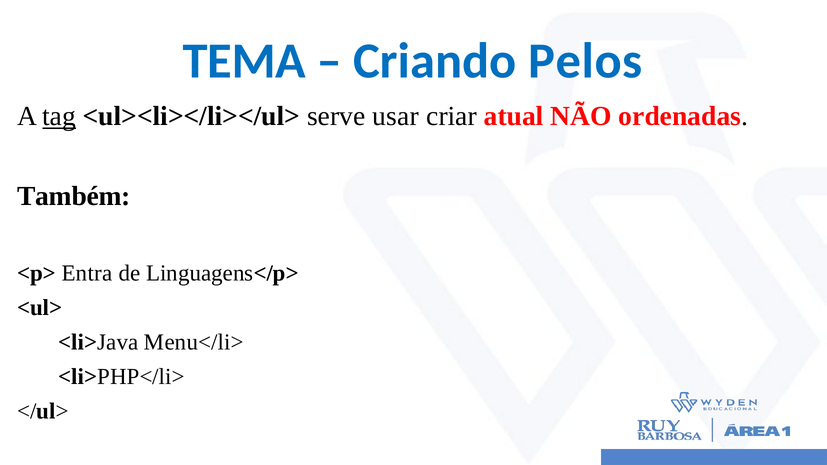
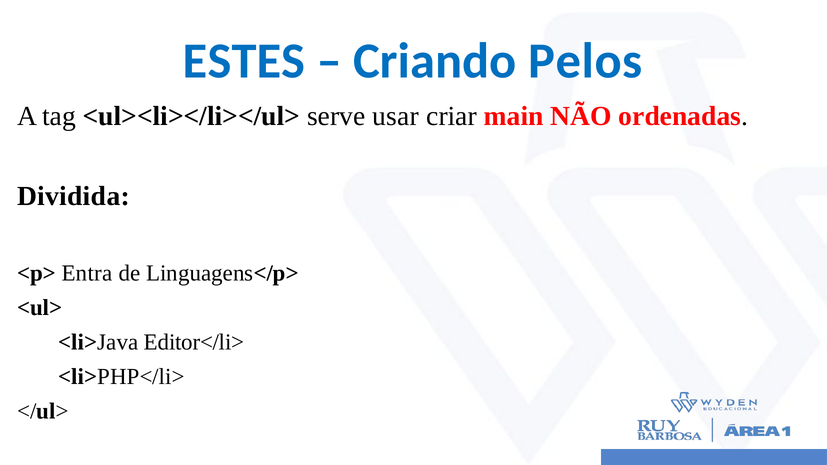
TEMA: TEMA -> ESTES
tag underline: present -> none
atual: atual -> main
Também: Também -> Dividida
Menu</li>: Menu</li> -> Editor</li>
